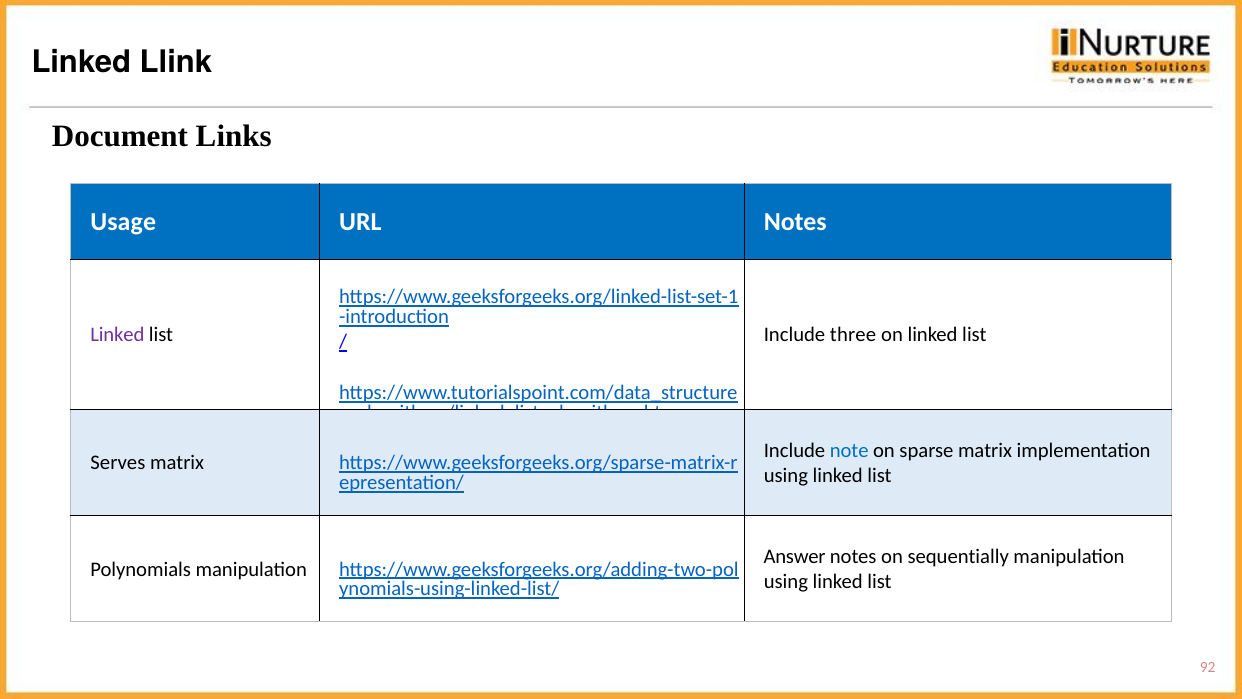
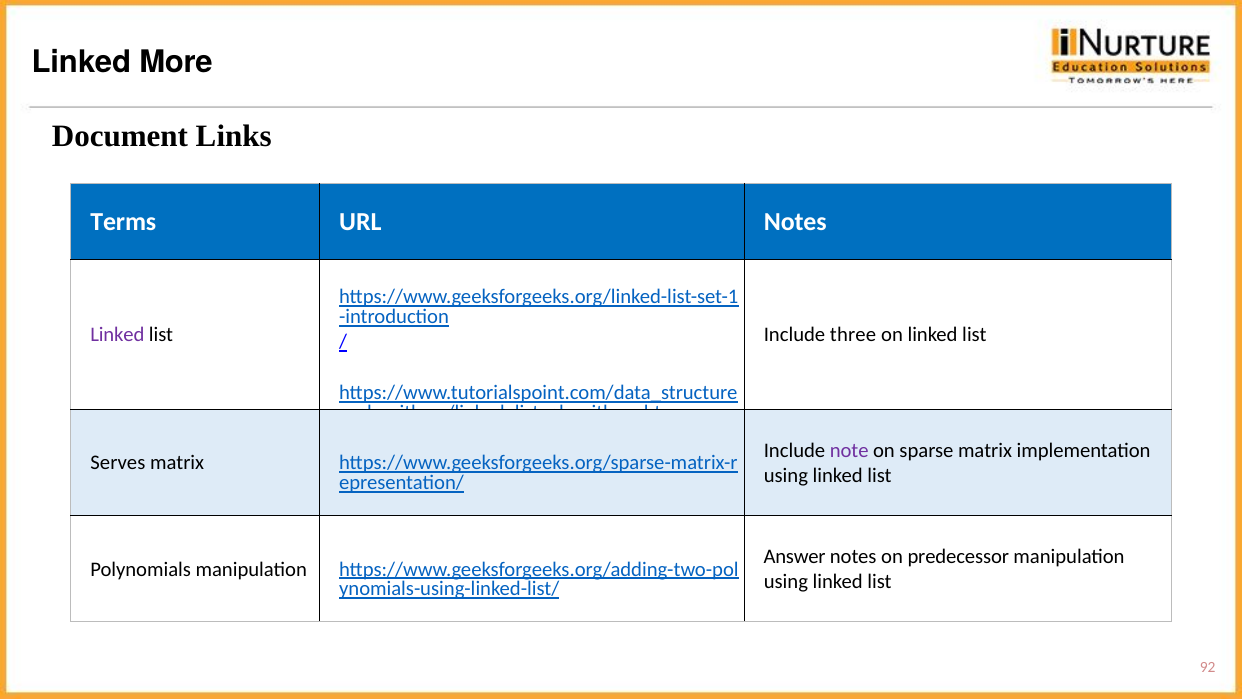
Llink: Llink -> More
Usage: Usage -> Terms
note colour: blue -> purple
sequentially: sequentially -> predecessor
